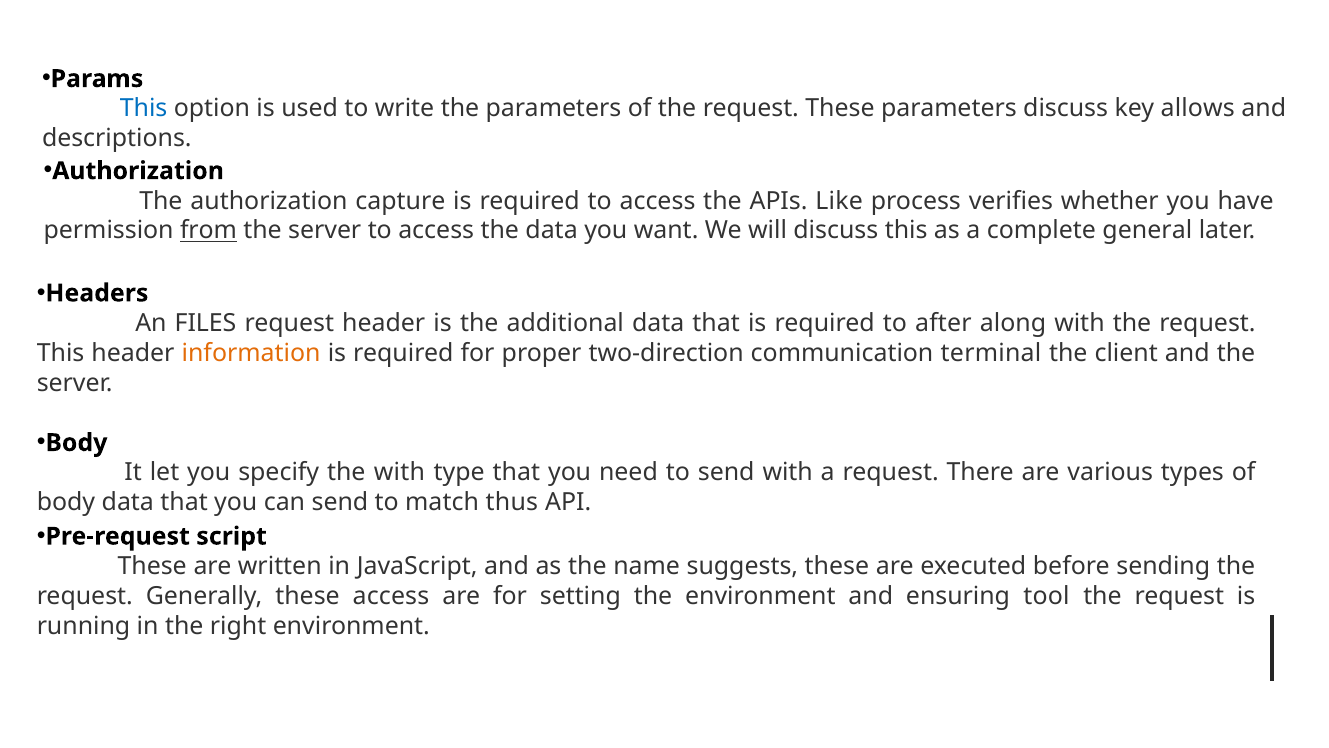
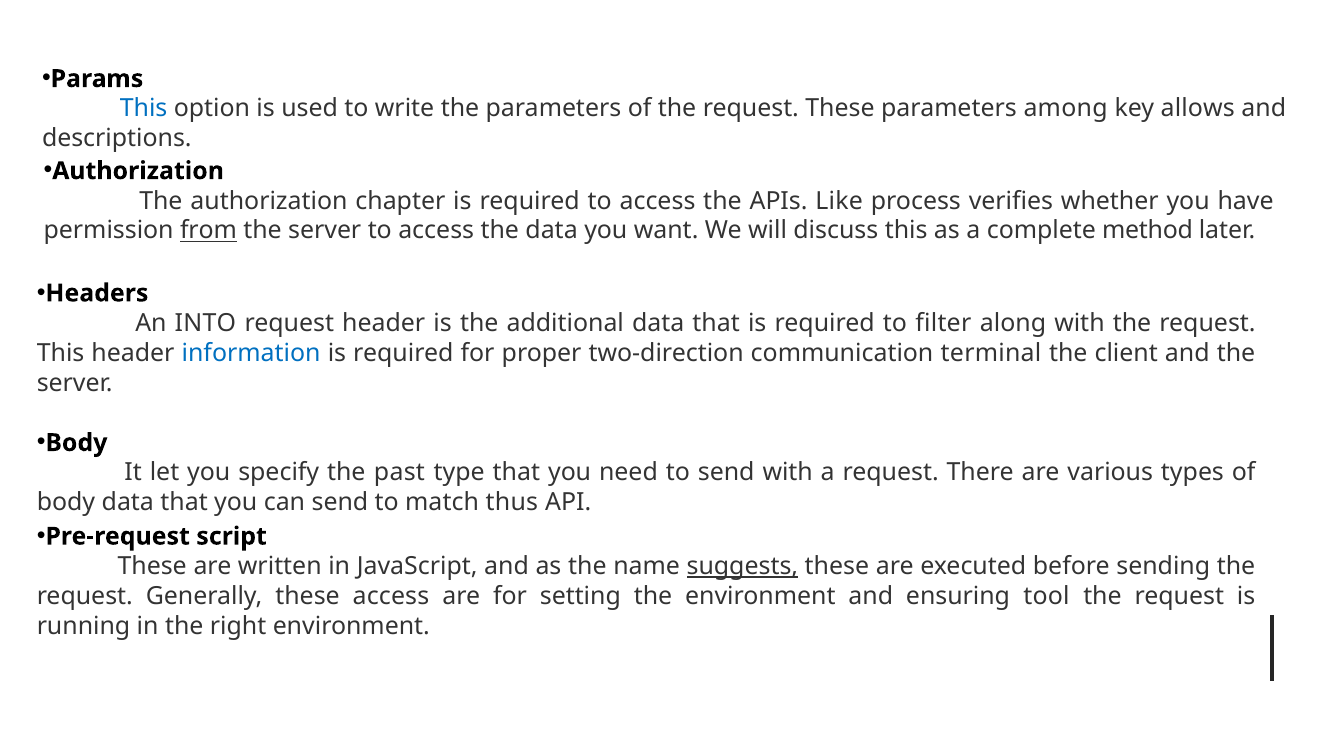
parameters discuss: discuss -> among
capture: capture -> chapter
general: general -> method
FILES: FILES -> INTO
after: after -> filter
information colour: orange -> blue
the with: with -> past
suggests underline: none -> present
